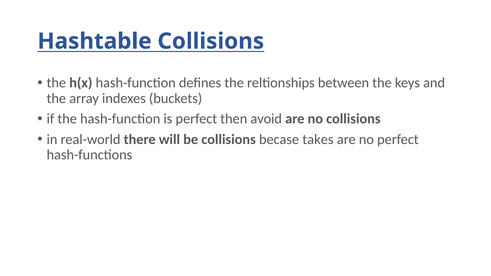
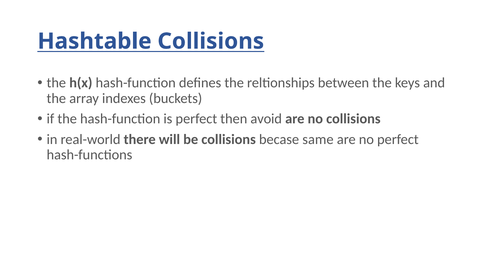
takes: takes -> same
